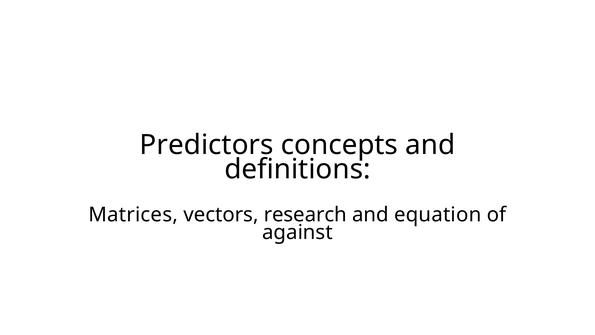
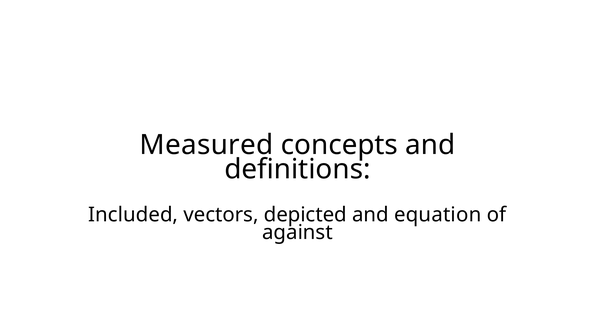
Predictors: Predictors -> Measured
Matrices: Matrices -> Included
research: research -> depicted
